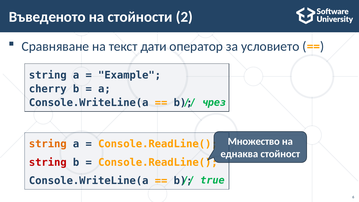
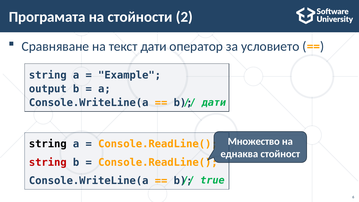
Въведеното: Въведеното -> Програмата
cherry: cherry -> output
чрез at (214, 103): чрез -> дати
string at (48, 144) colour: orange -> black
